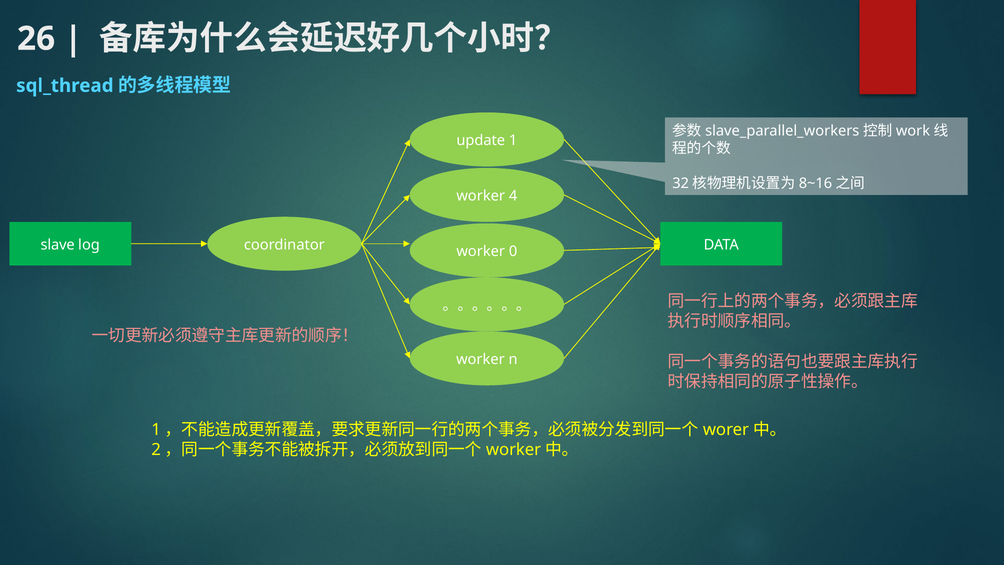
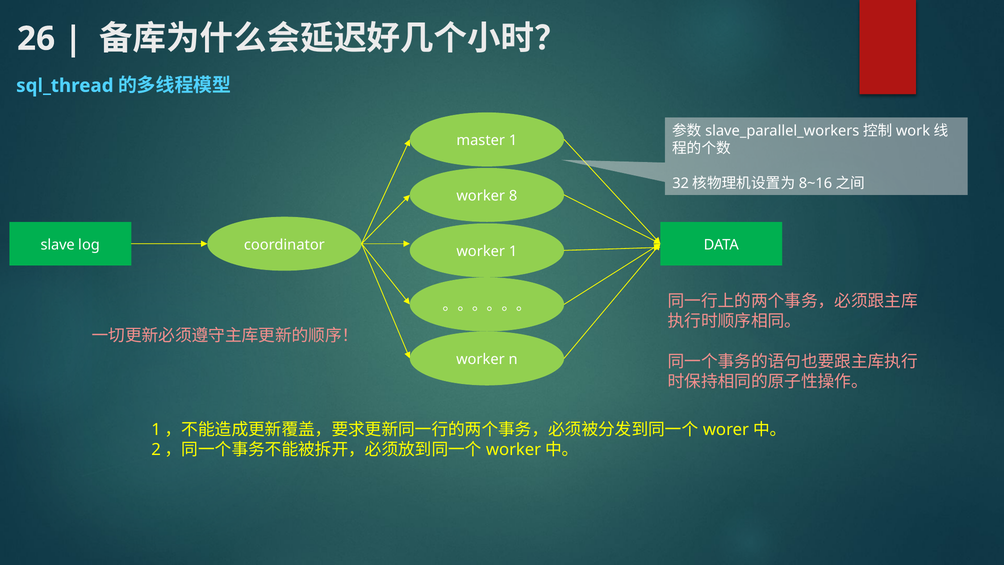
update: update -> master
4: 4 -> 8
worker 0: 0 -> 1
